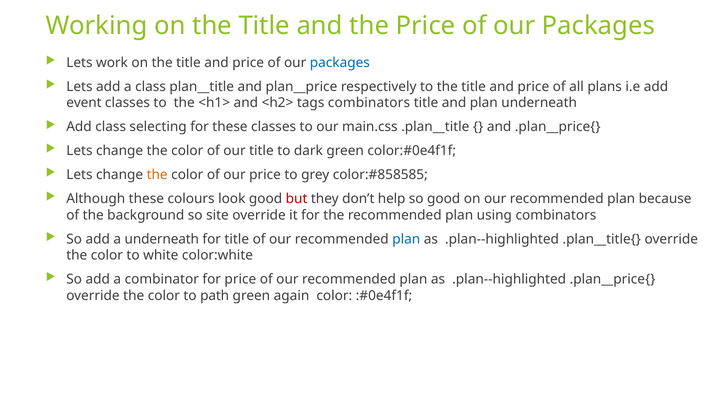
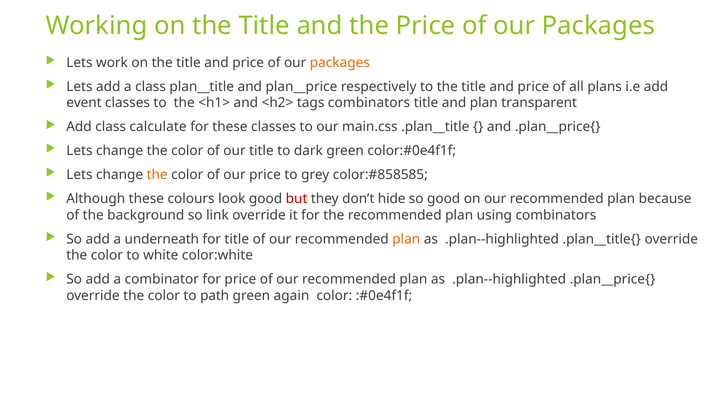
packages at (340, 63) colour: blue -> orange
plan underneath: underneath -> transparent
selecting: selecting -> calculate
help: help -> hide
site: site -> link
plan at (406, 239) colour: blue -> orange
